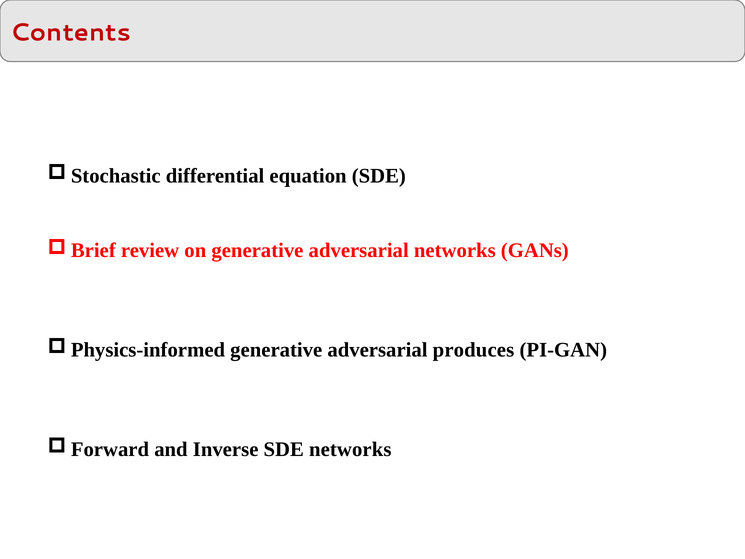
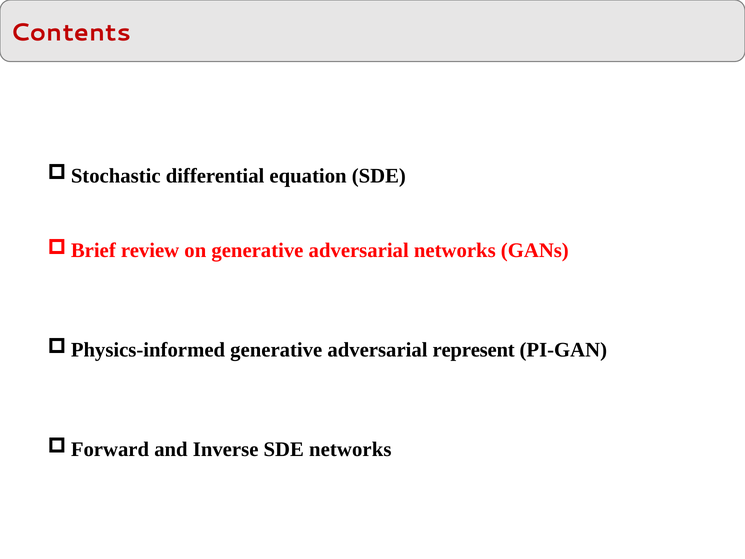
produces: produces -> represent
